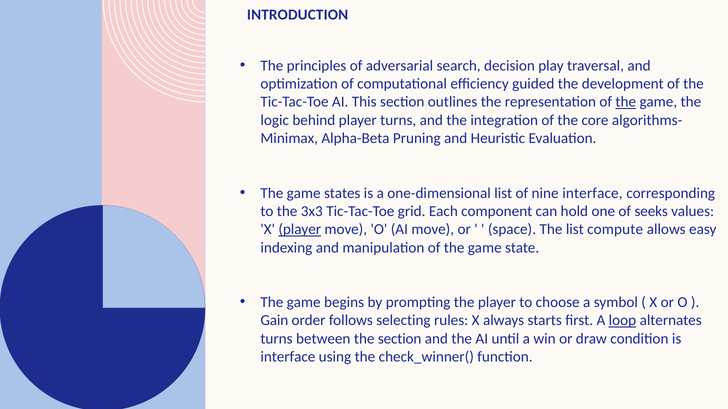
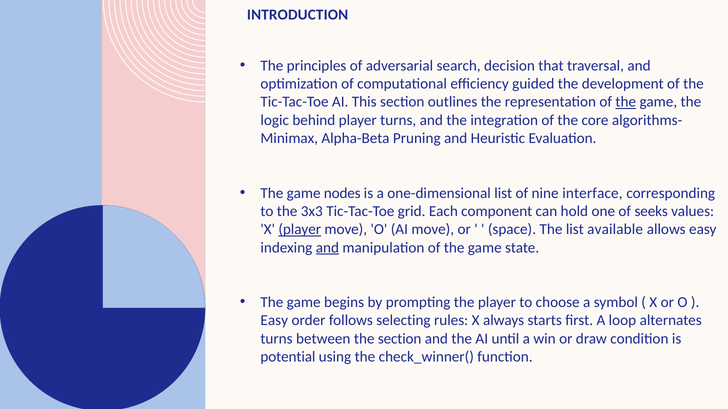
play: play -> that
states: states -> nodes
compute: compute -> available
and at (327, 248) underline: none -> present
Gain at (274, 321): Gain -> Easy
loop underline: present -> none
interface at (288, 357): interface -> potential
